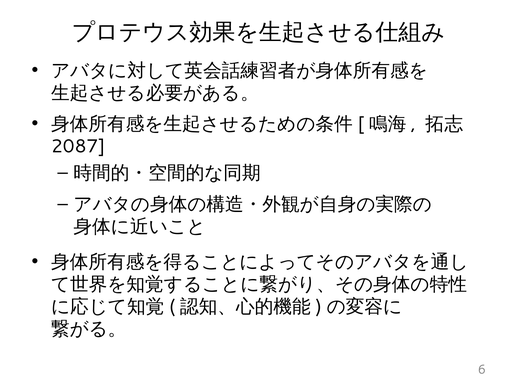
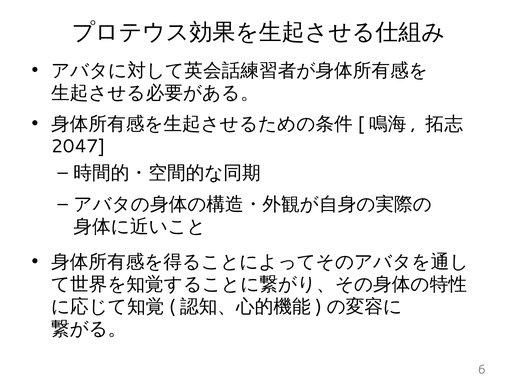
2087: 2087 -> 2047
